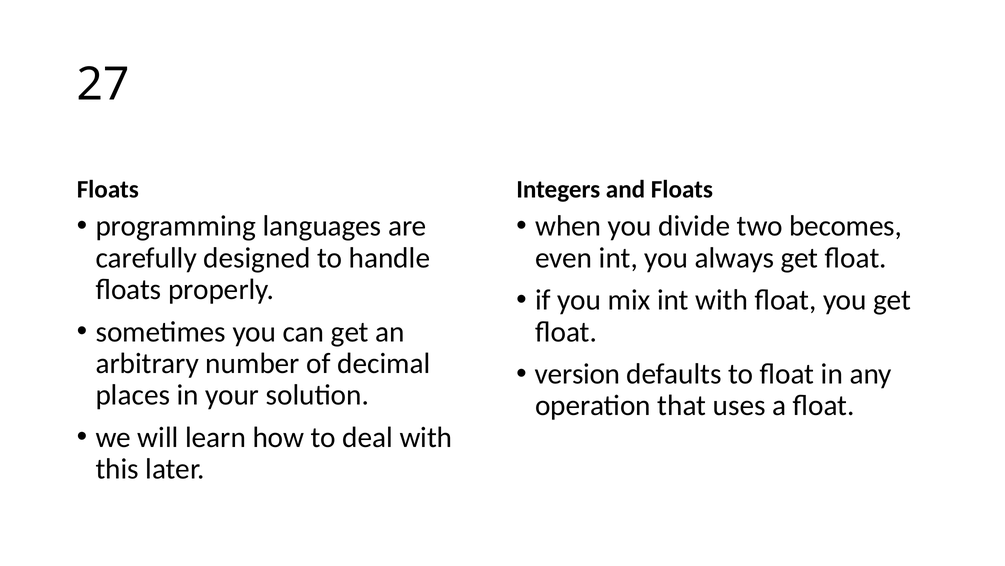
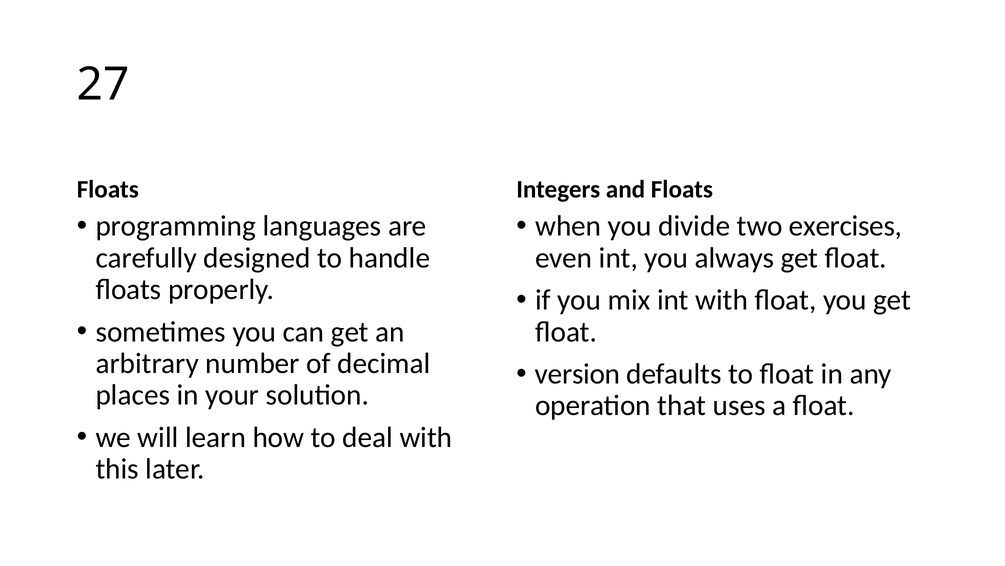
becomes: becomes -> exercises
